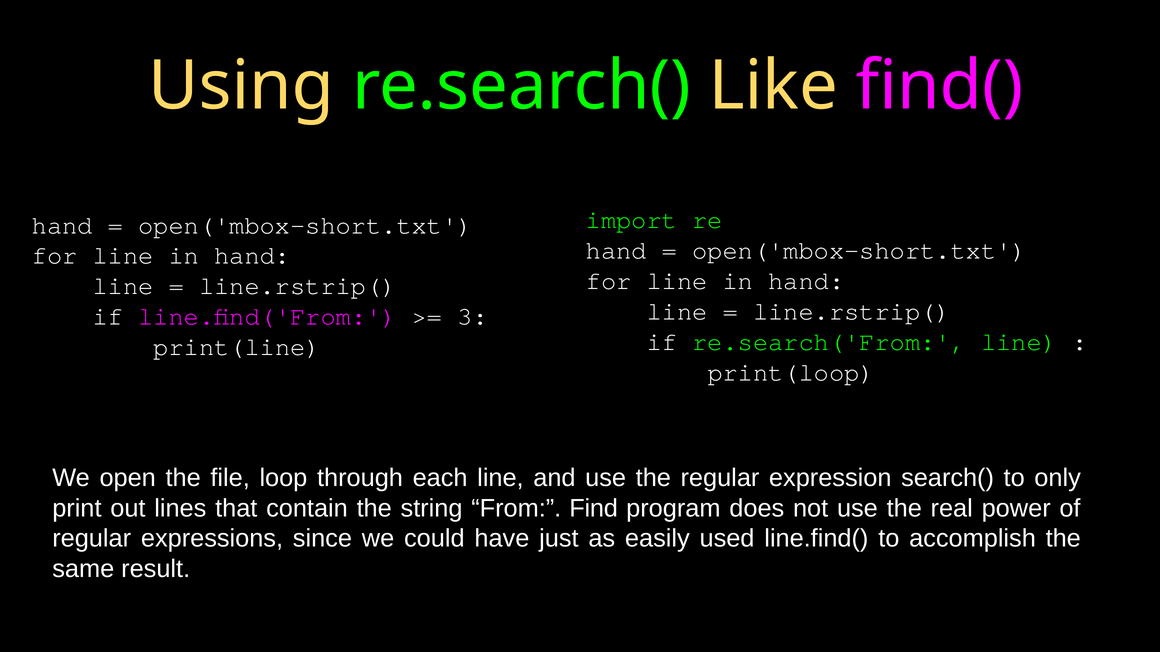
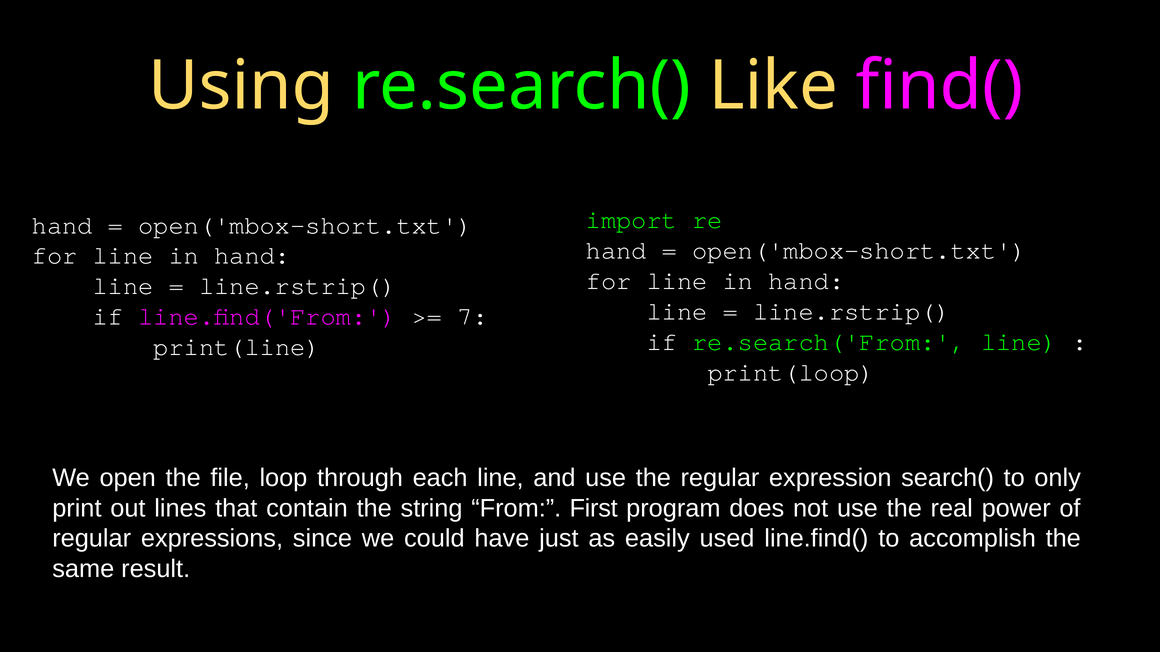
3: 3 -> 7
Find: Find -> First
